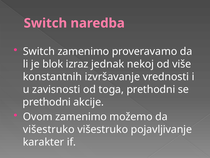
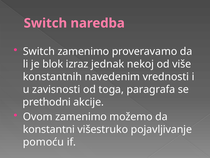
izvršavanje: izvršavanje -> navedenim
toga prethodni: prethodni -> paragrafa
višestruko at (49, 129): višestruko -> konstantni
karakter: karakter -> pomoću
